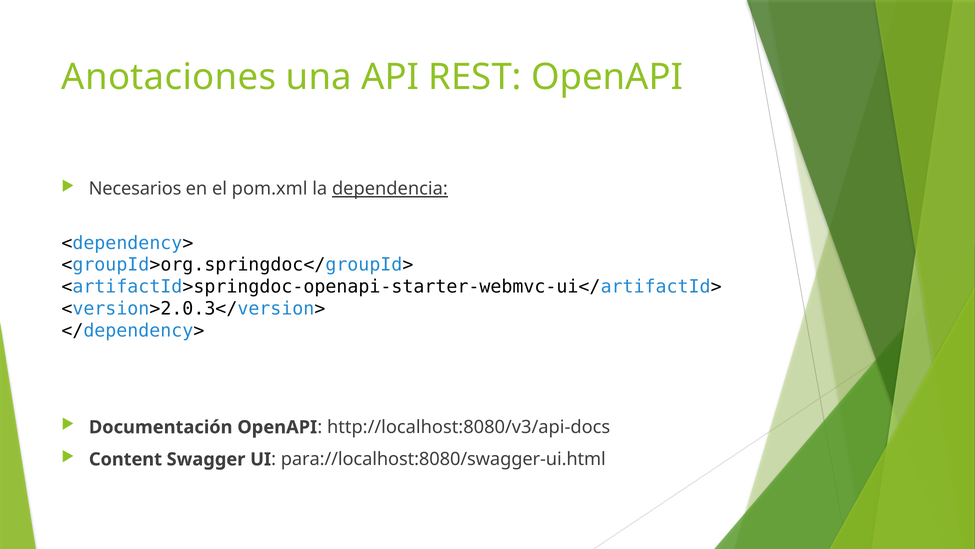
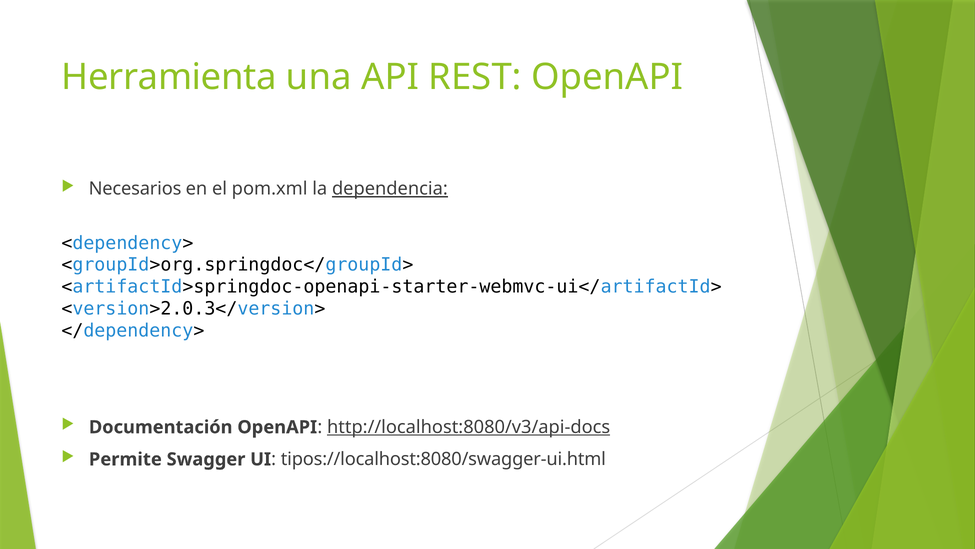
Anotaciones: Anotaciones -> Herramienta
http://localhost:8080/v3/api-docs underline: none -> present
Content: Content -> Permite
para://localhost:8080/swagger-ui.html: para://localhost:8080/swagger-ui.html -> tipos://localhost:8080/swagger-ui.html
